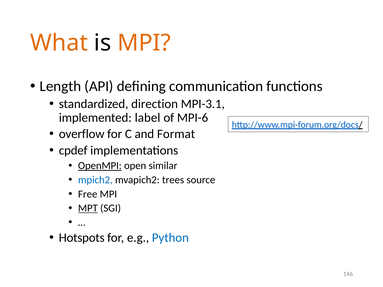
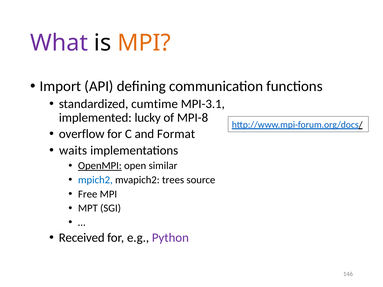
What colour: orange -> purple
Length: Length -> Import
direction: direction -> cumtime
label: label -> lucky
MPI-6: MPI-6 -> MPI-8
cpdef: cpdef -> waits
MPT underline: present -> none
Hotspots: Hotspots -> Received
Python colour: blue -> purple
